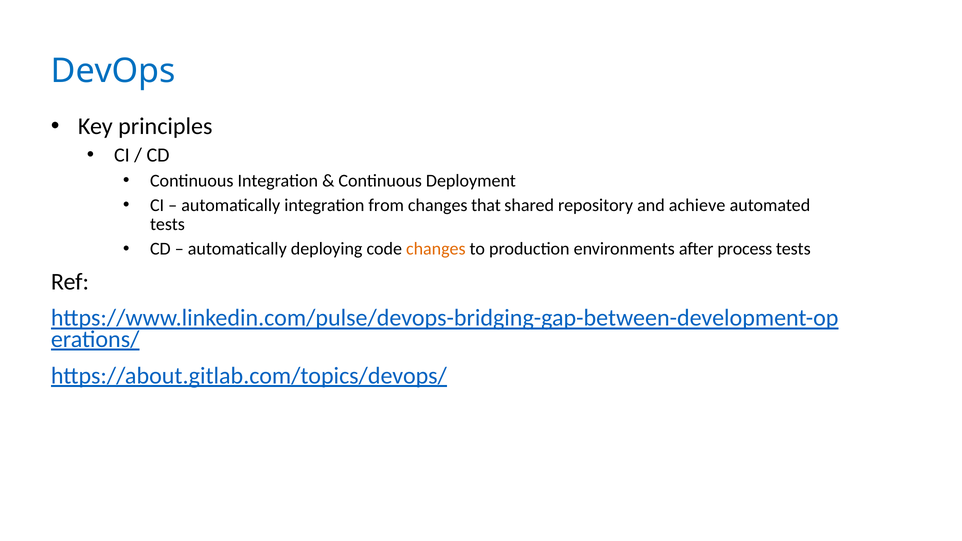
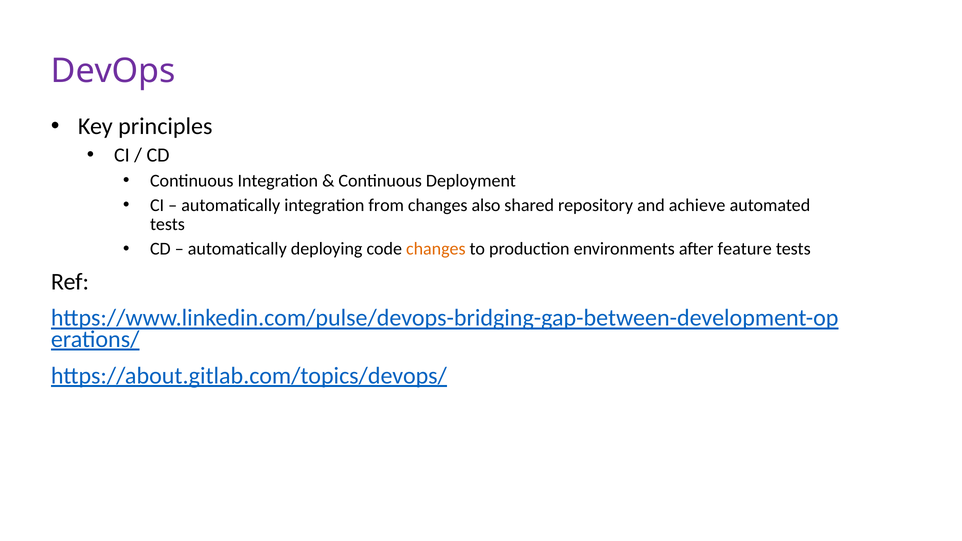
DevOps colour: blue -> purple
that: that -> also
process: process -> feature
